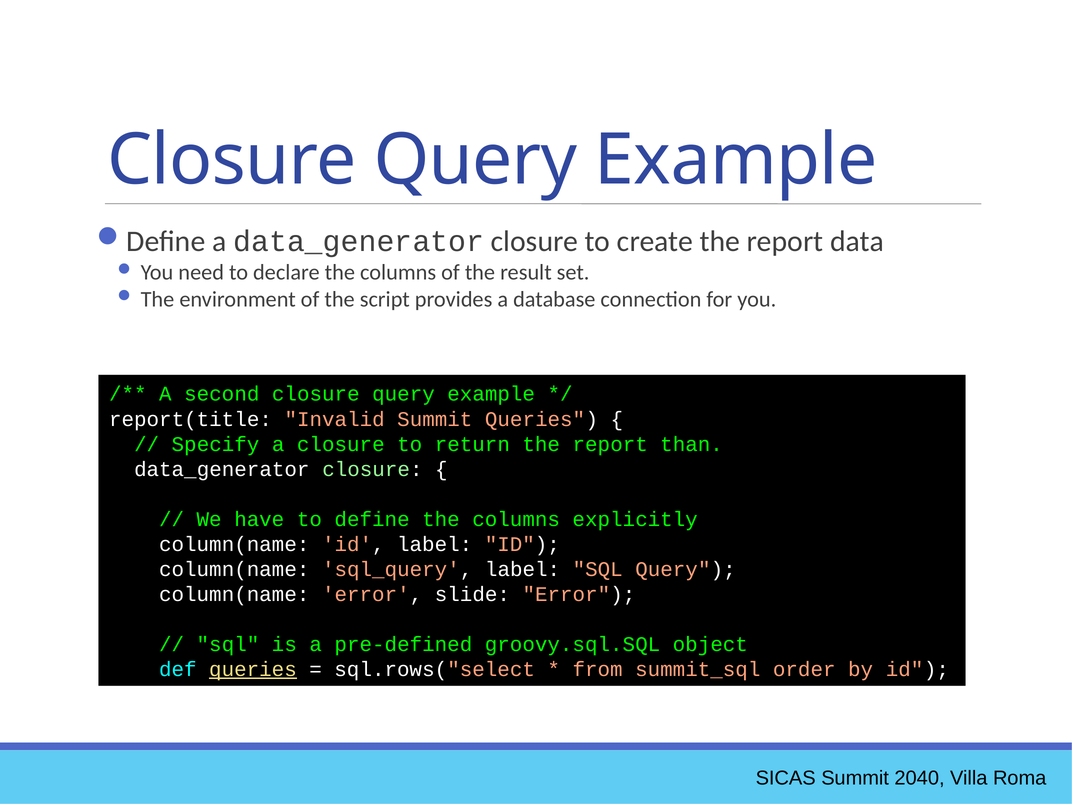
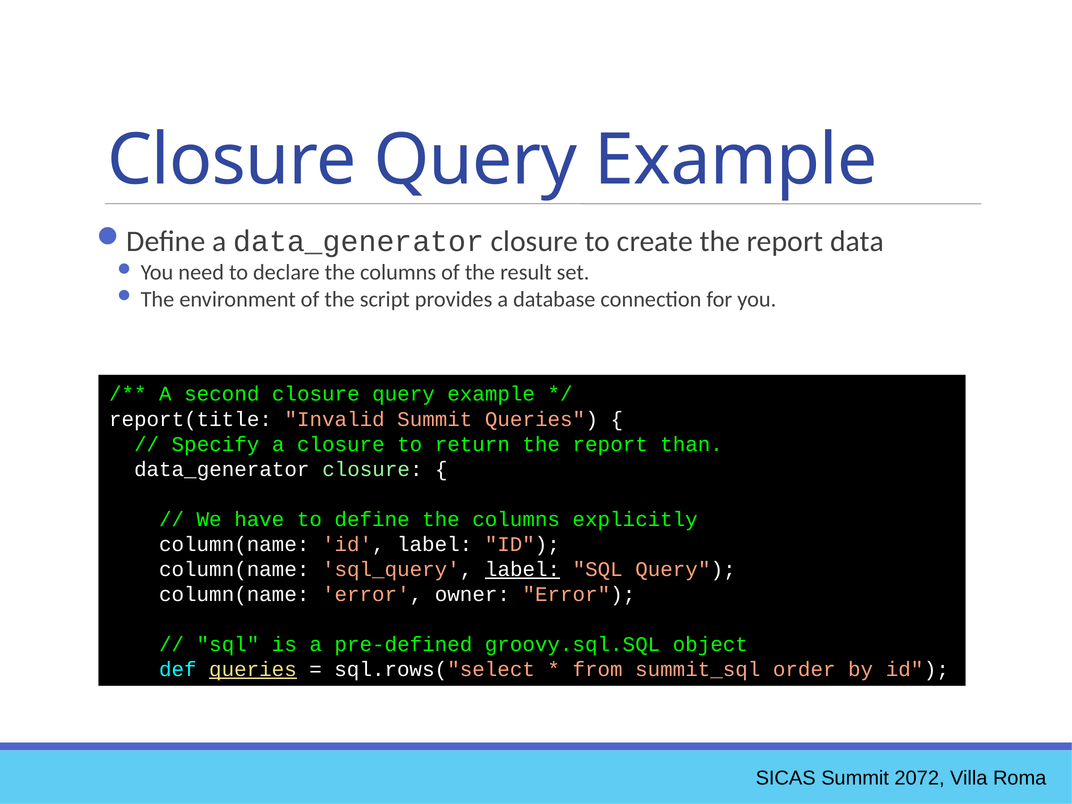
label at (523, 569) underline: none -> present
slide: slide -> owner
2040: 2040 -> 2072
